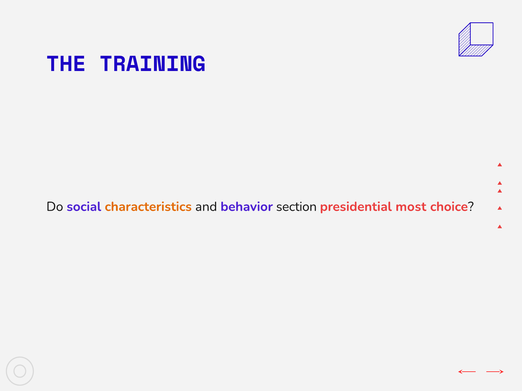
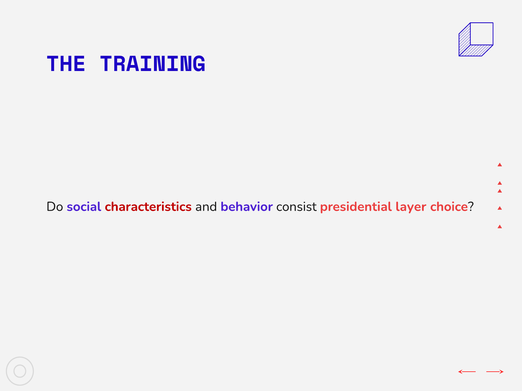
characteristics colour: orange -> red
section: section -> consist
most: most -> layer
